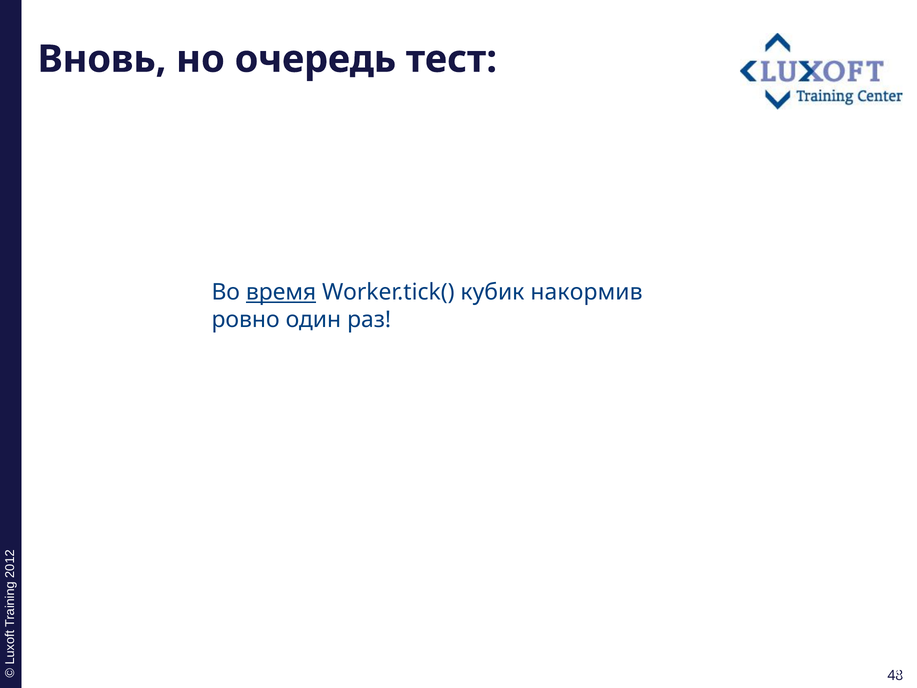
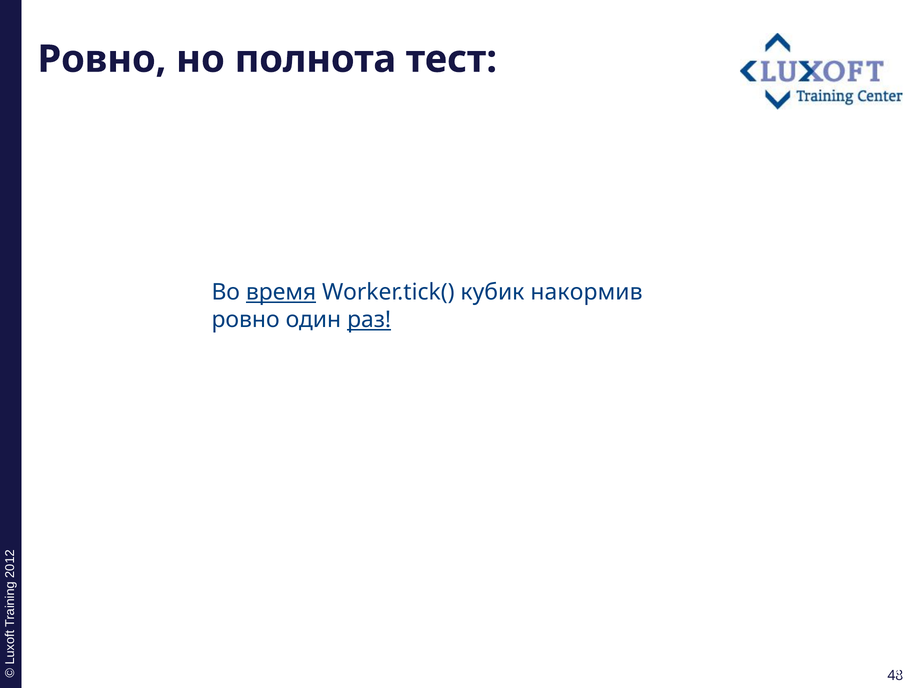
Вновь at (102, 59): Вновь -> Ровно
очередь: очередь -> полнота
раз underline: none -> present
